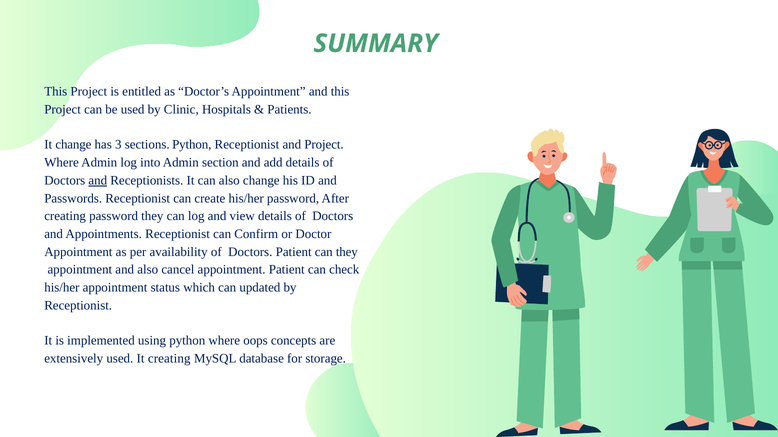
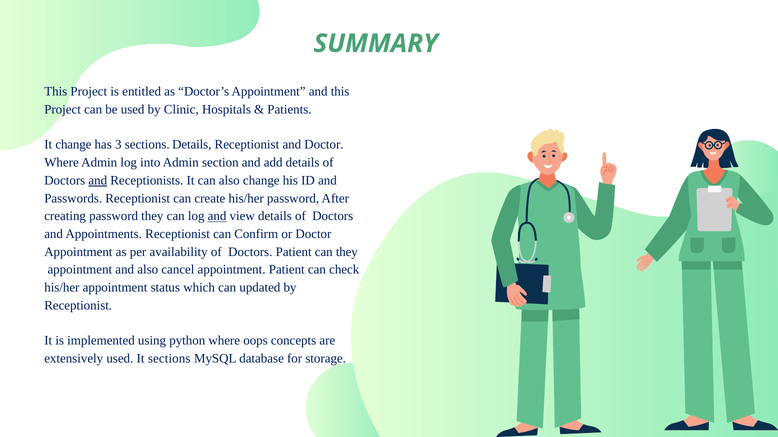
sections Python: Python -> Details
and Project: Project -> Doctor
and at (217, 216) underline: none -> present
It creating: creating -> sections
